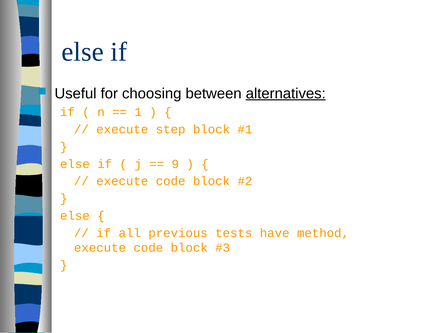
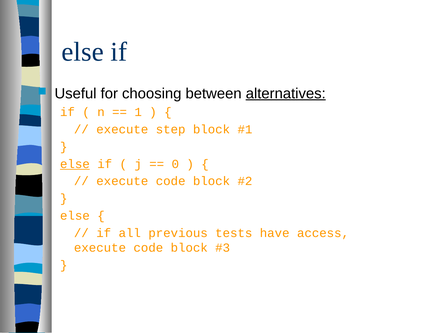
else at (75, 164) underline: none -> present
9: 9 -> 0
method: method -> access
